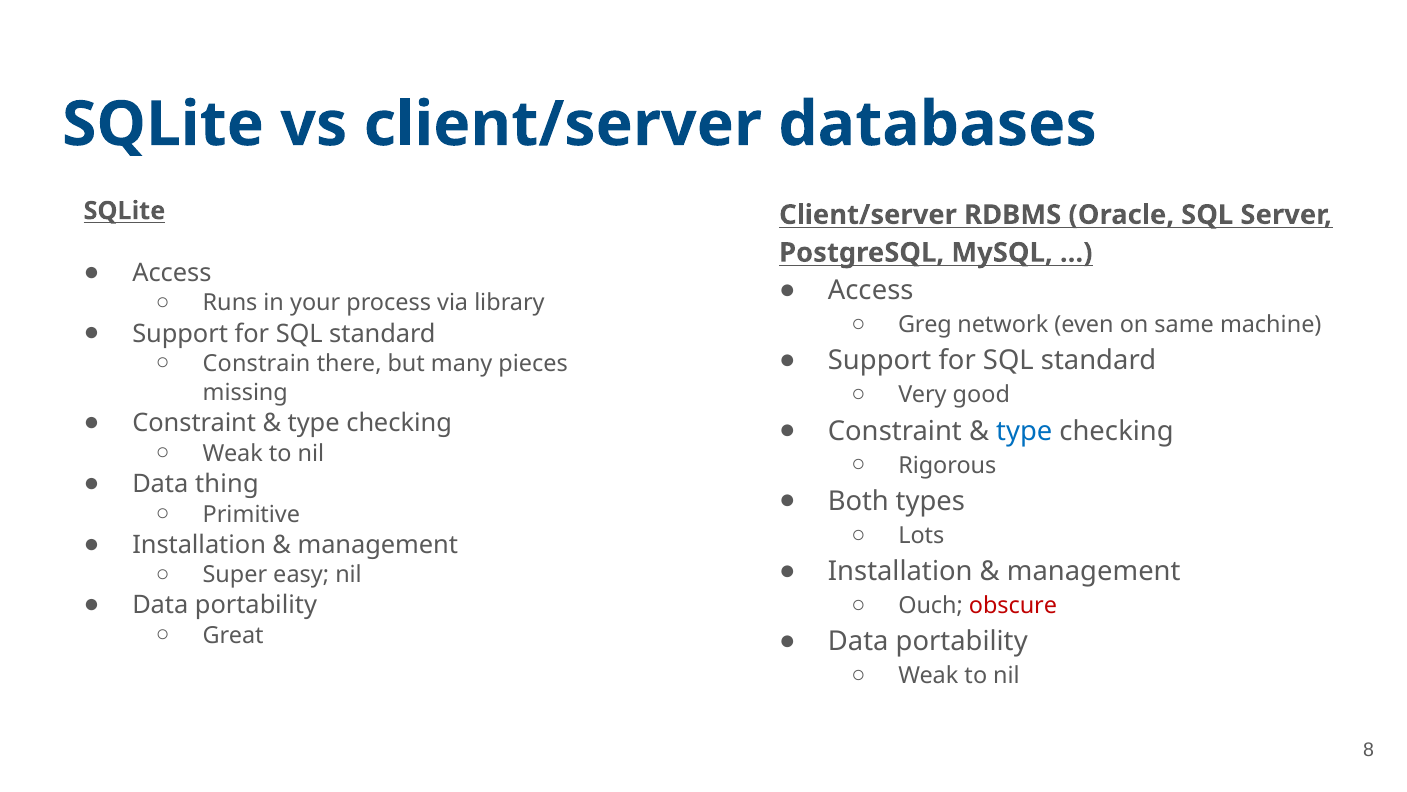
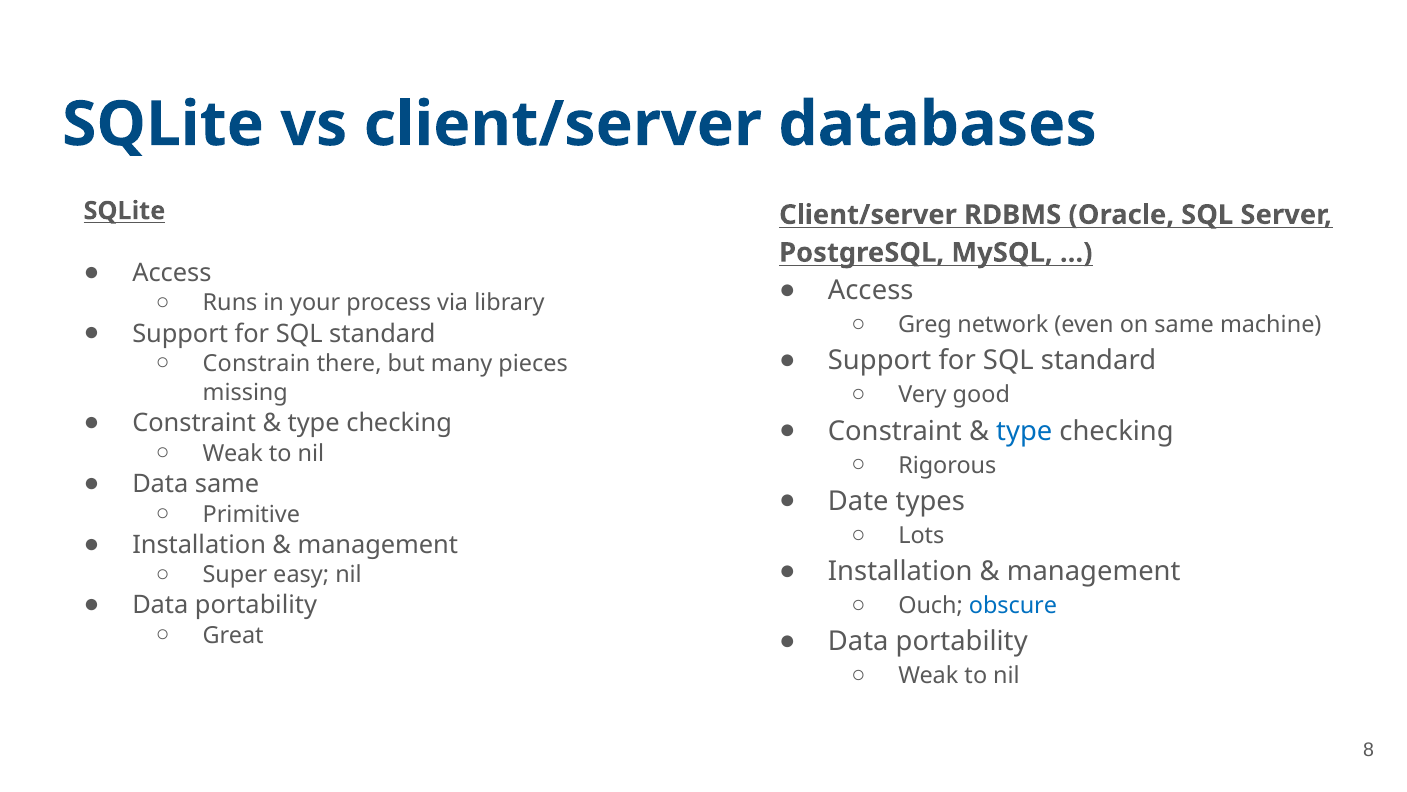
Data thing: thing -> same
Both: Both -> Date
obscure colour: red -> blue
